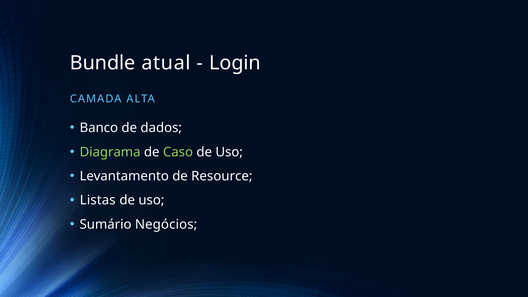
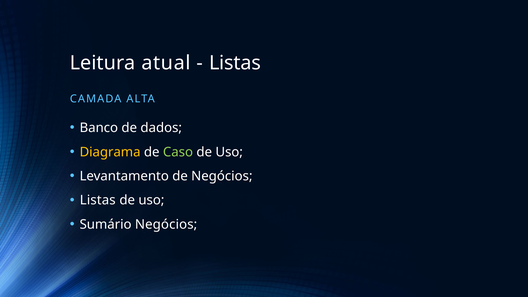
Bundle: Bundle -> Leitura
Login at (235, 63): Login -> Listas
Diagrama colour: light green -> yellow
de Resource: Resource -> Negócios
